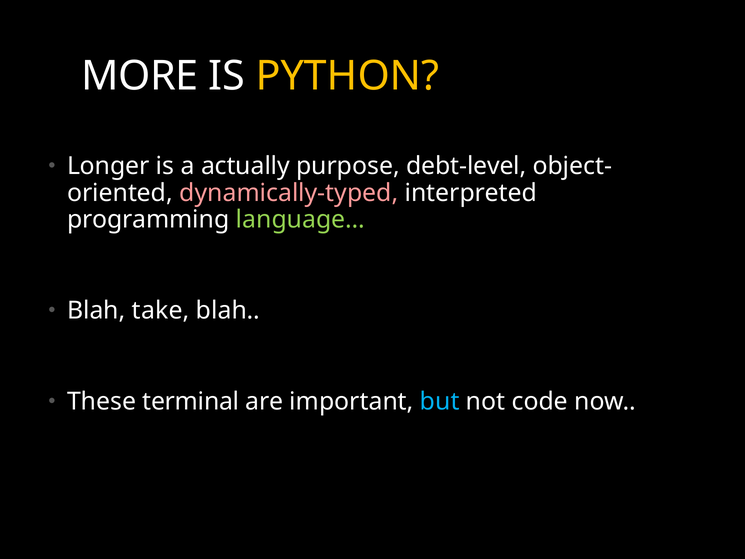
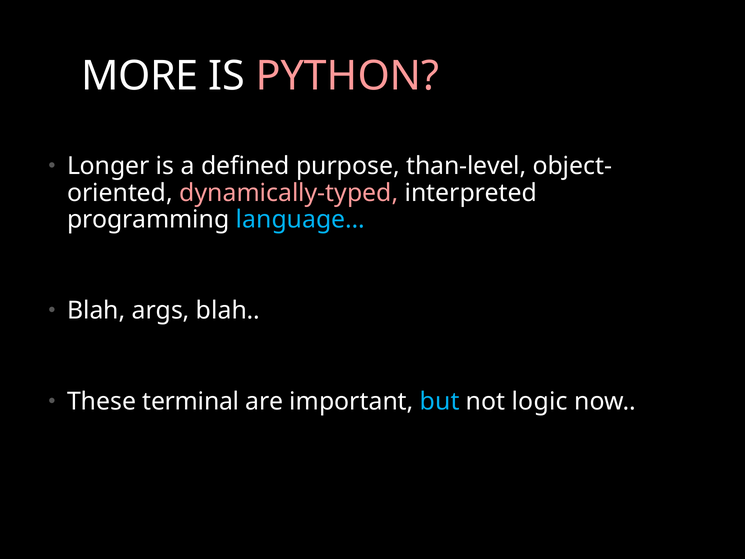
PYTHON colour: yellow -> pink
actually: actually -> defined
debt-level: debt-level -> than-level
language… colour: light green -> light blue
take: take -> args
code: code -> logic
